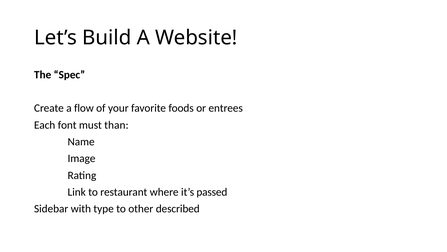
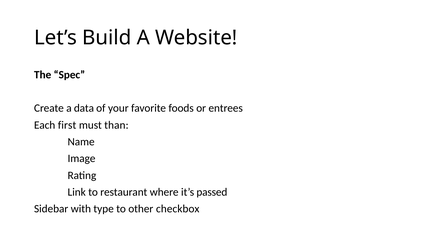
flow: flow -> data
font: font -> first
described: described -> checkbox
